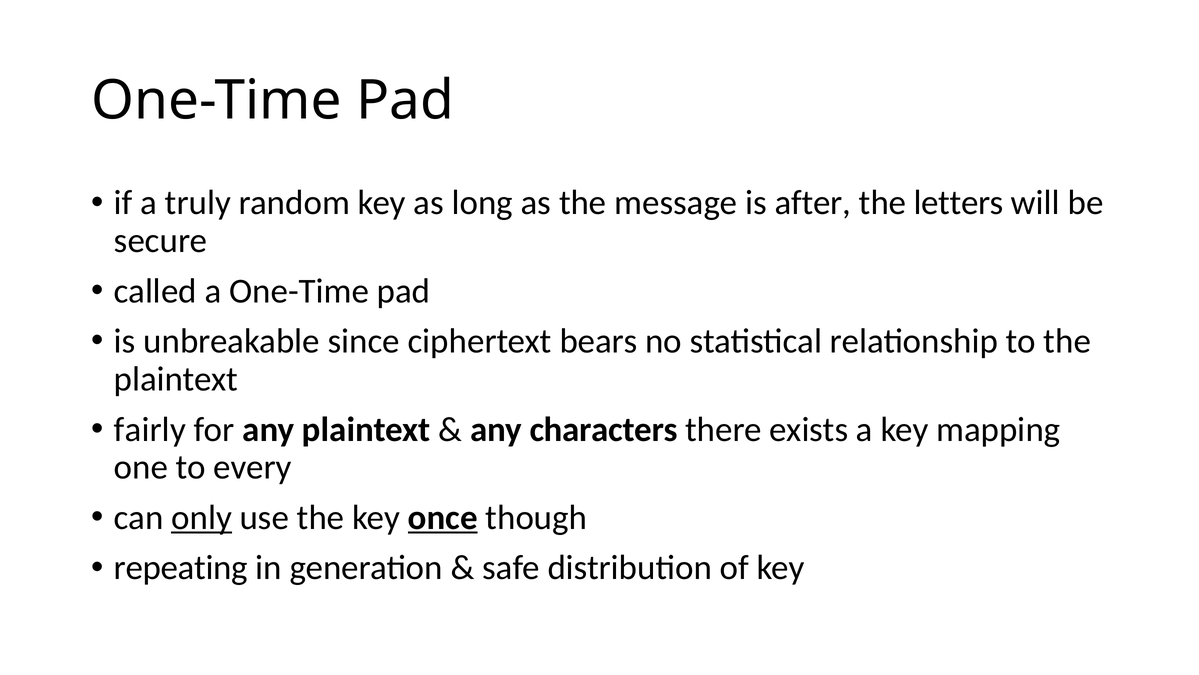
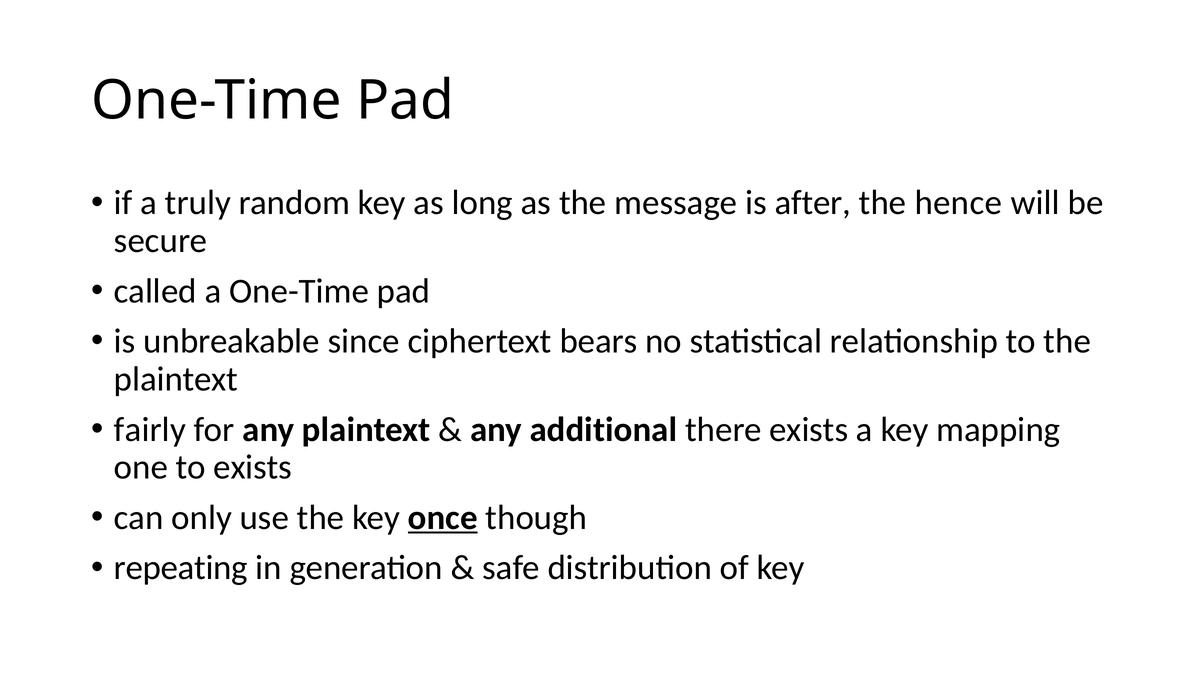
letters: letters -> hence
characters: characters -> additional
to every: every -> exists
only underline: present -> none
